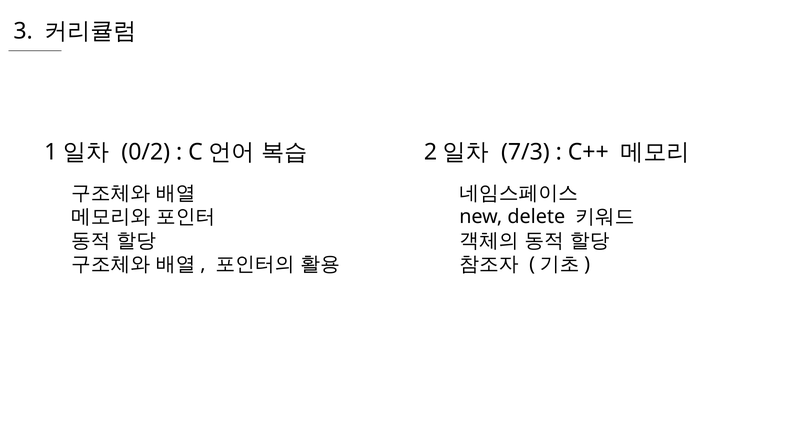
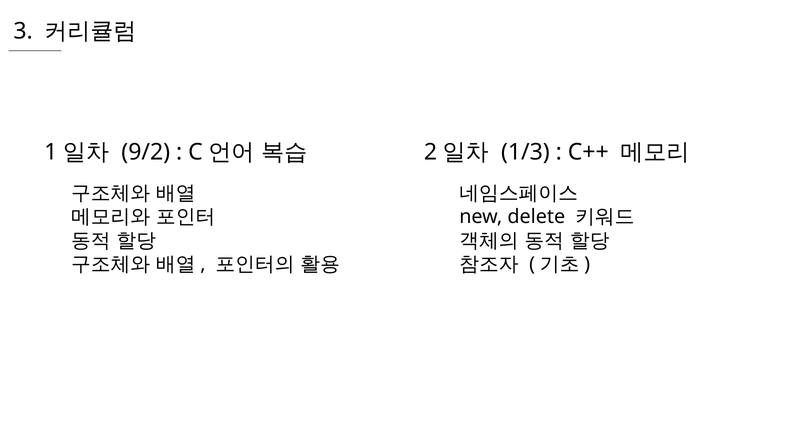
0/2: 0/2 -> 9/2
7/3: 7/3 -> 1/3
